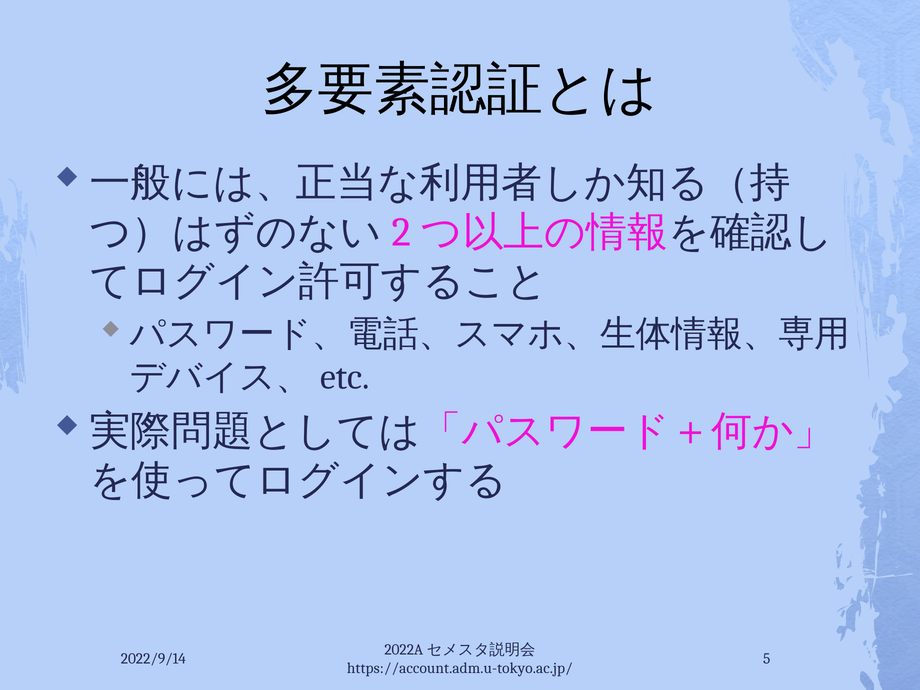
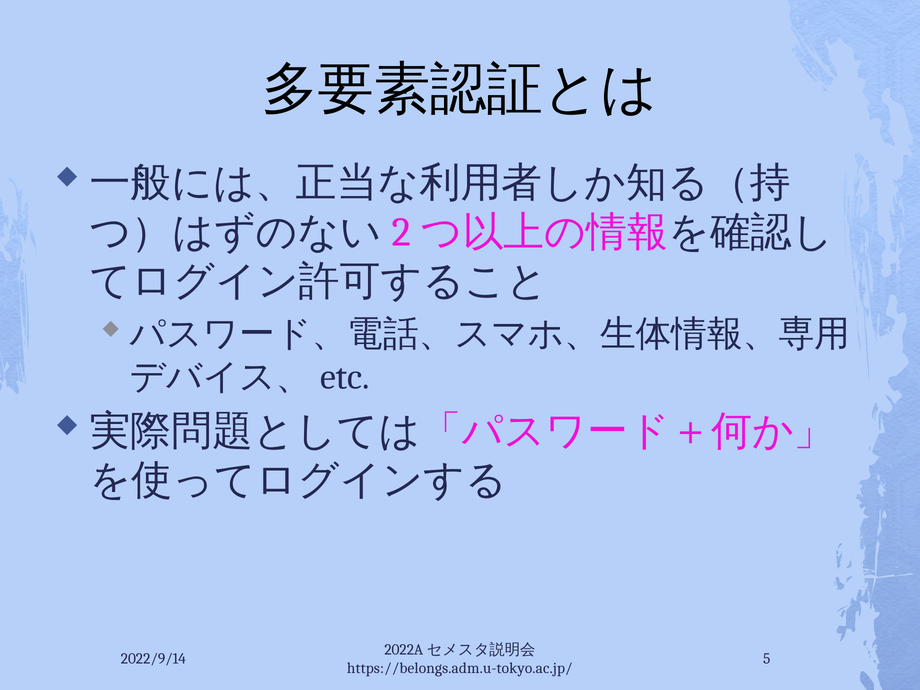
https://account.adm.u-tokyo.ac.jp/: https://account.adm.u-tokyo.ac.jp/ -> https://belongs.adm.u-tokyo.ac.jp/
